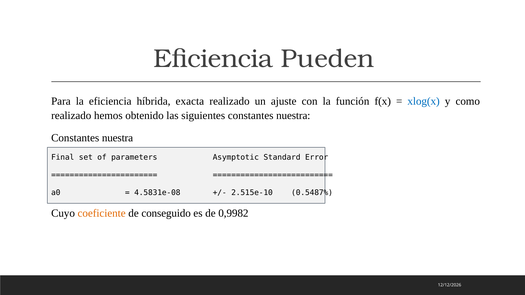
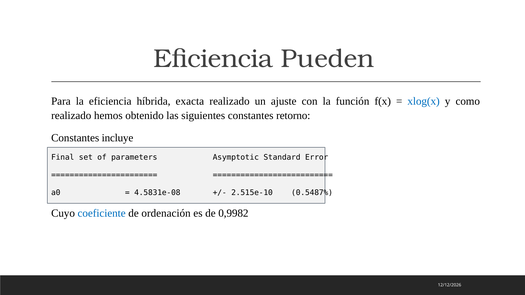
siguientes constantes nuestra: nuestra -> retorno
nuestra at (117, 138): nuestra -> incluye
coeficiente colour: orange -> blue
conseguido: conseguido -> ordenación
